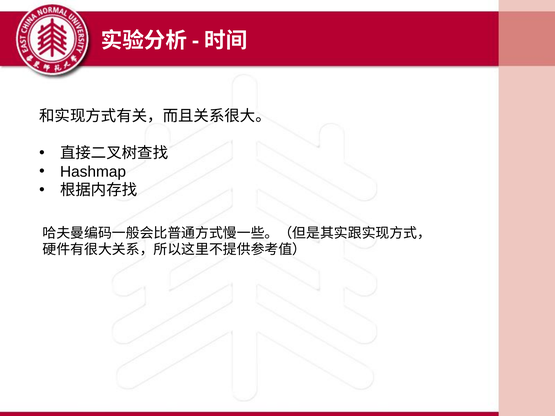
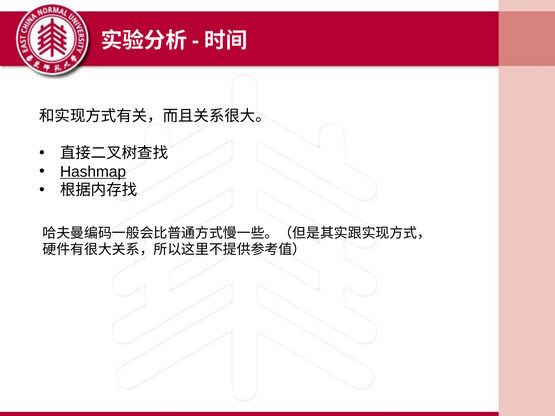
Hashmap underline: none -> present
